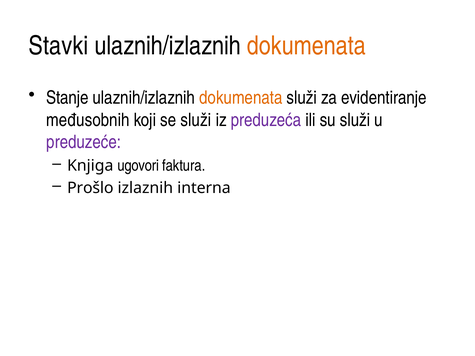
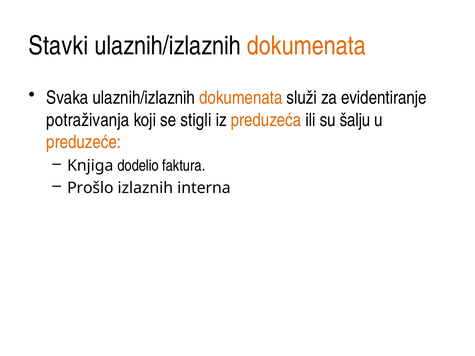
Stanje: Stanje -> Svaka
međusobnih: međusobnih -> potraživanja
se služi: služi -> stigli
preduzeća colour: purple -> orange
su služi: služi -> šalju
preduzeće colour: purple -> orange
ugovori: ugovori -> dodelio
